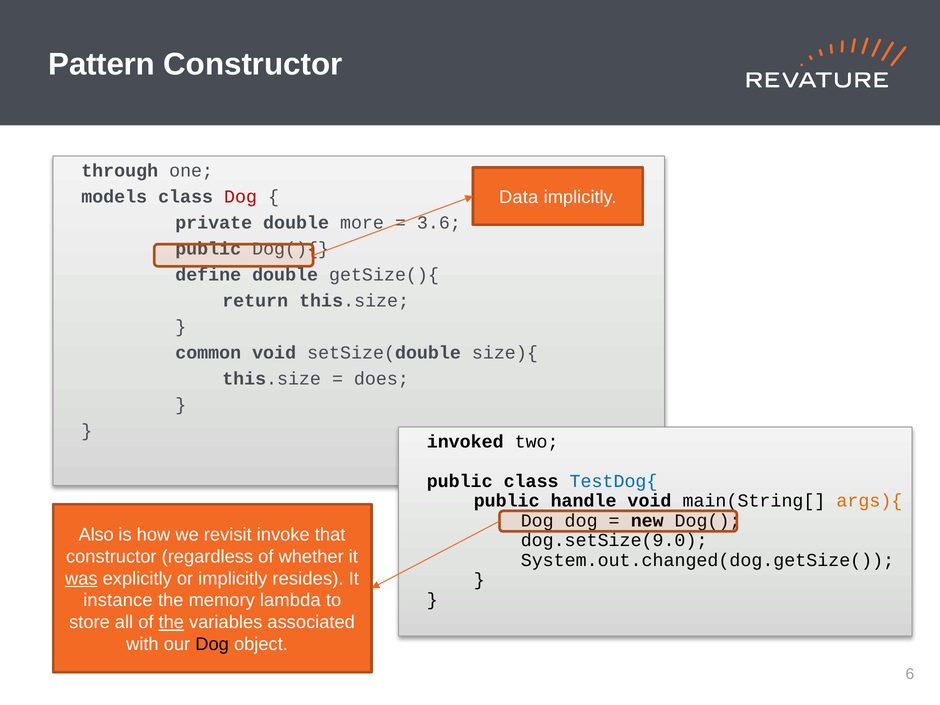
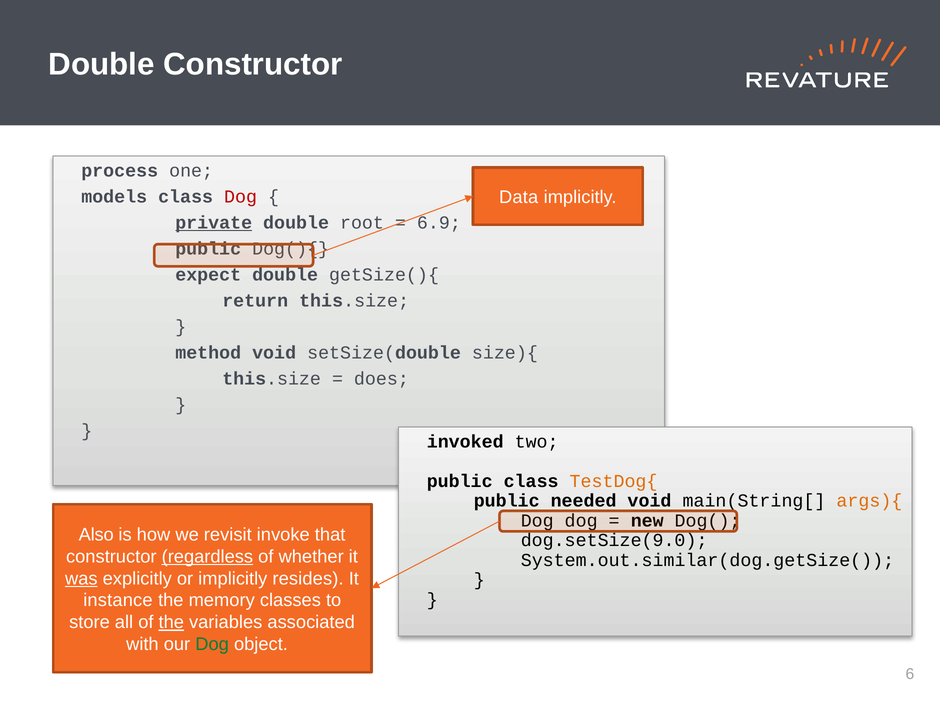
Pattern at (102, 65): Pattern -> Double
through: through -> process
private underline: none -> present
more: more -> root
3.6: 3.6 -> 6.9
define: define -> expect
common: common -> method
TestDog{ colour: blue -> orange
handle: handle -> needed
regardless underline: none -> present
System.out.changed(dog.getSize(: System.out.changed(dog.getSize( -> System.out.similar(dog.getSize(
lambda: lambda -> classes
Dog at (212, 644) colour: black -> green
